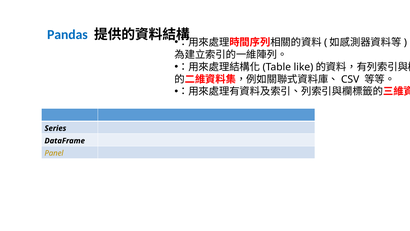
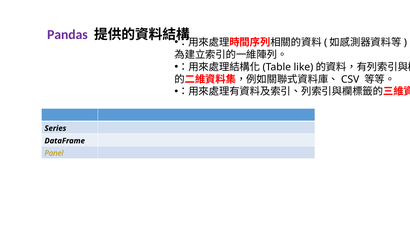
Pandas colour: blue -> purple
